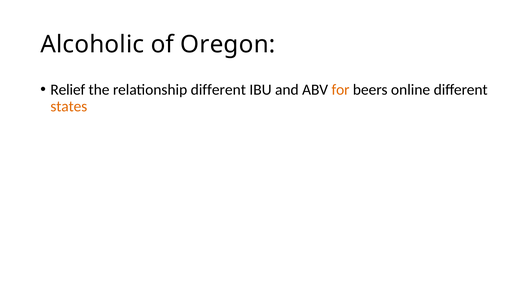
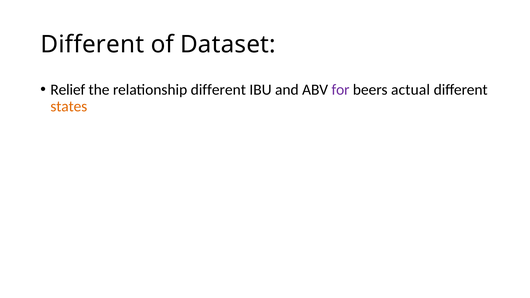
Alcoholic at (92, 45): Alcoholic -> Different
Oregon: Oregon -> Dataset
for colour: orange -> purple
online: online -> actual
